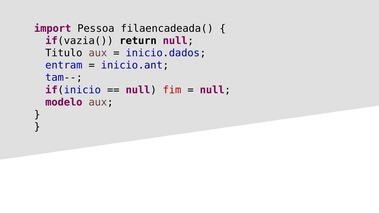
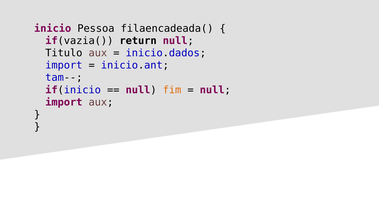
import: import -> inicio
entram at (64, 65): entram -> import
fim colour: red -> orange
modelo at (64, 102): modelo -> import
